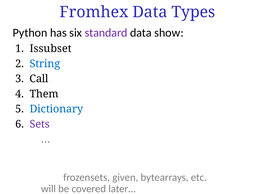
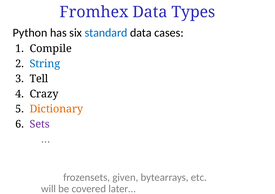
standard colour: purple -> blue
show: show -> cases
Issubset: Issubset -> Compile
Call: Call -> Tell
Them: Them -> Crazy
Dictionary colour: blue -> orange
